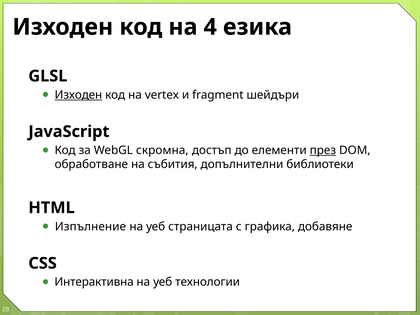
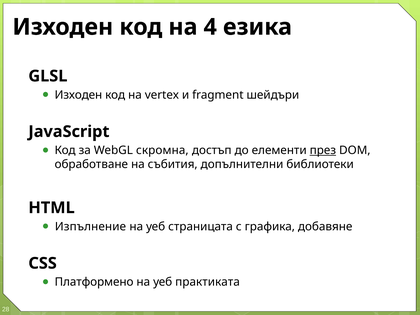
Изходен at (78, 95) underline: present -> none
Интерактивна: Интерактивна -> Платформено
технологии: технологии -> практиката
